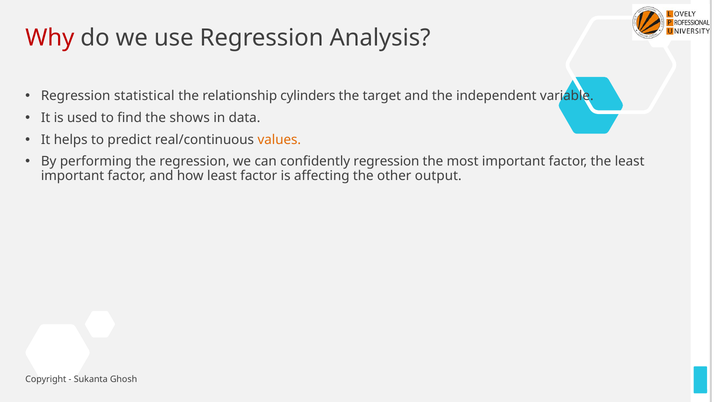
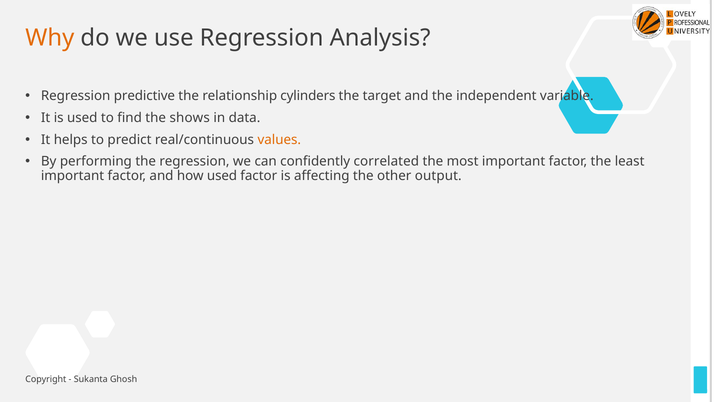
Why colour: red -> orange
statistical: statistical -> predictive
confidently regression: regression -> correlated
how least: least -> used
